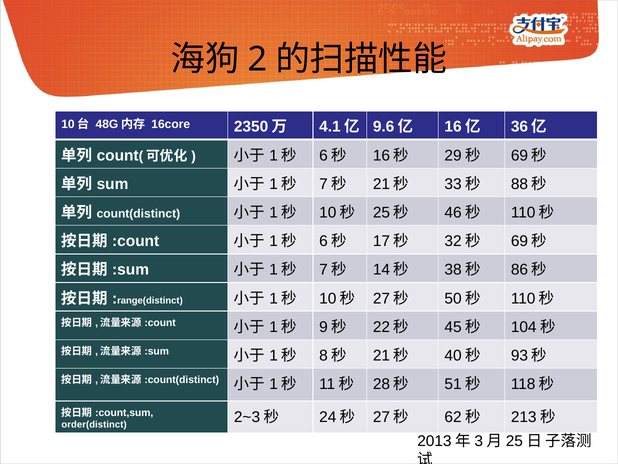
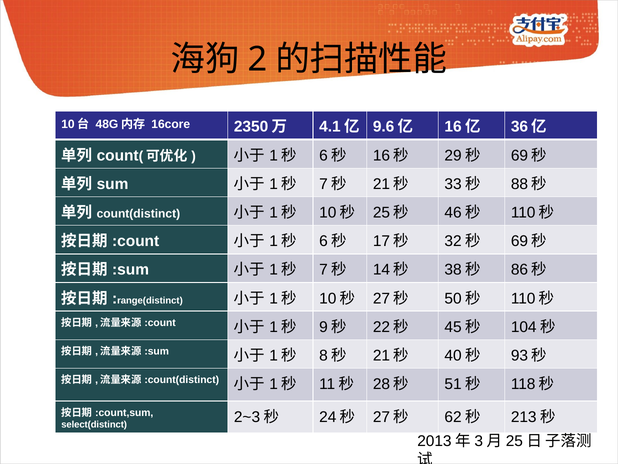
order(distinct: order(distinct -> select(distinct
